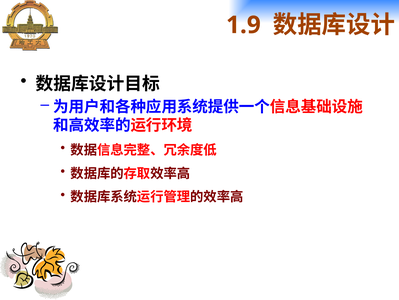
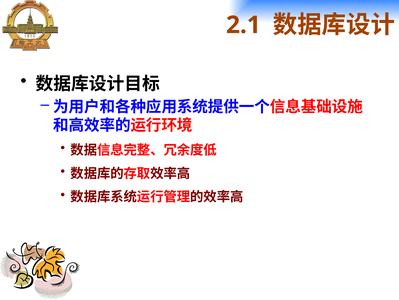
1.9: 1.9 -> 2.1
